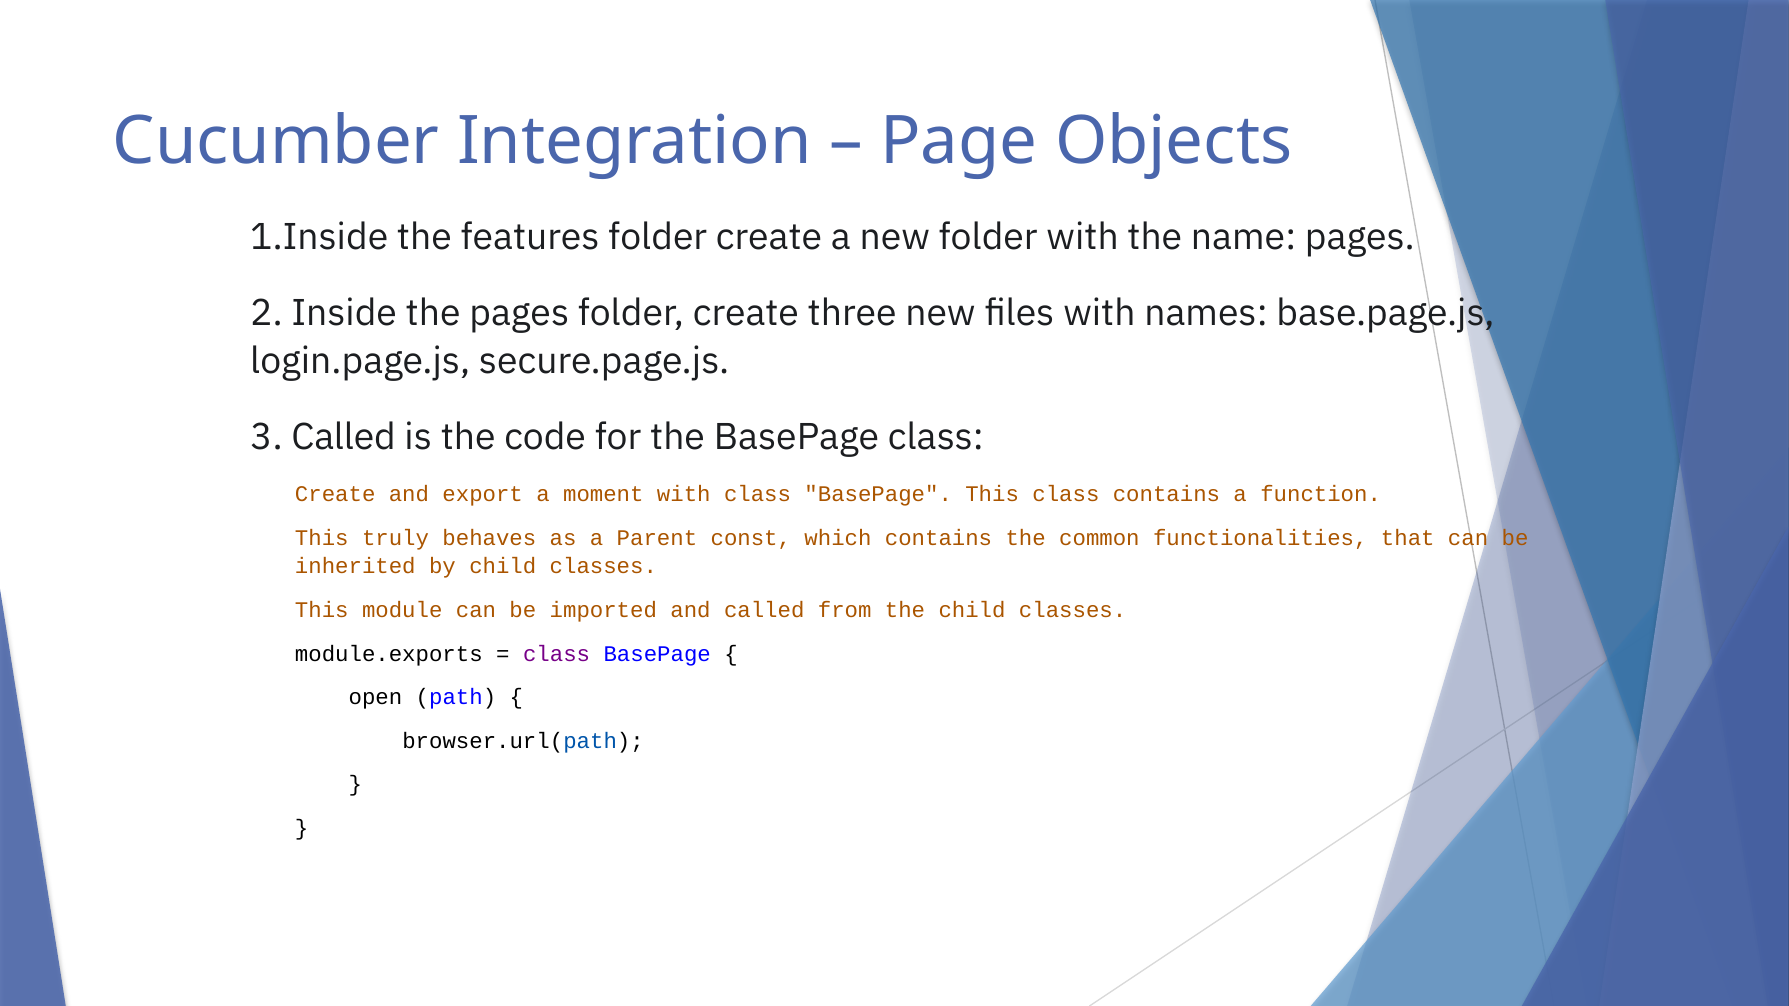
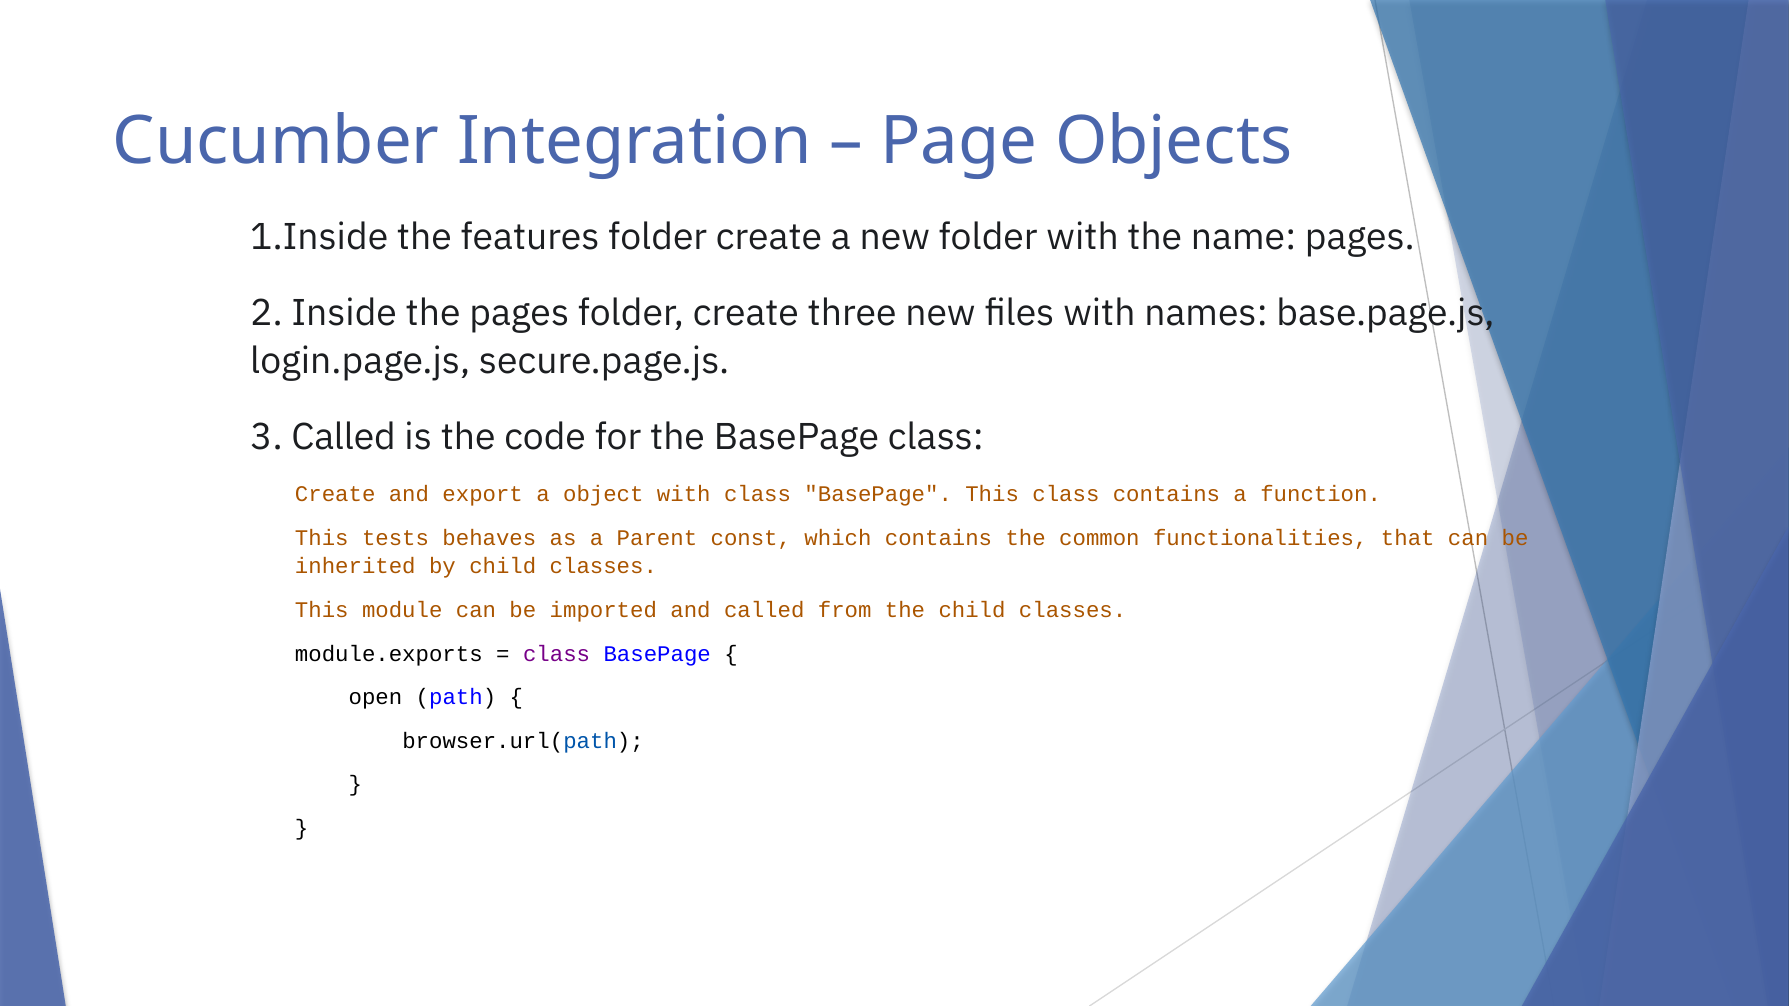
moment: moment -> object
truly: truly -> tests
